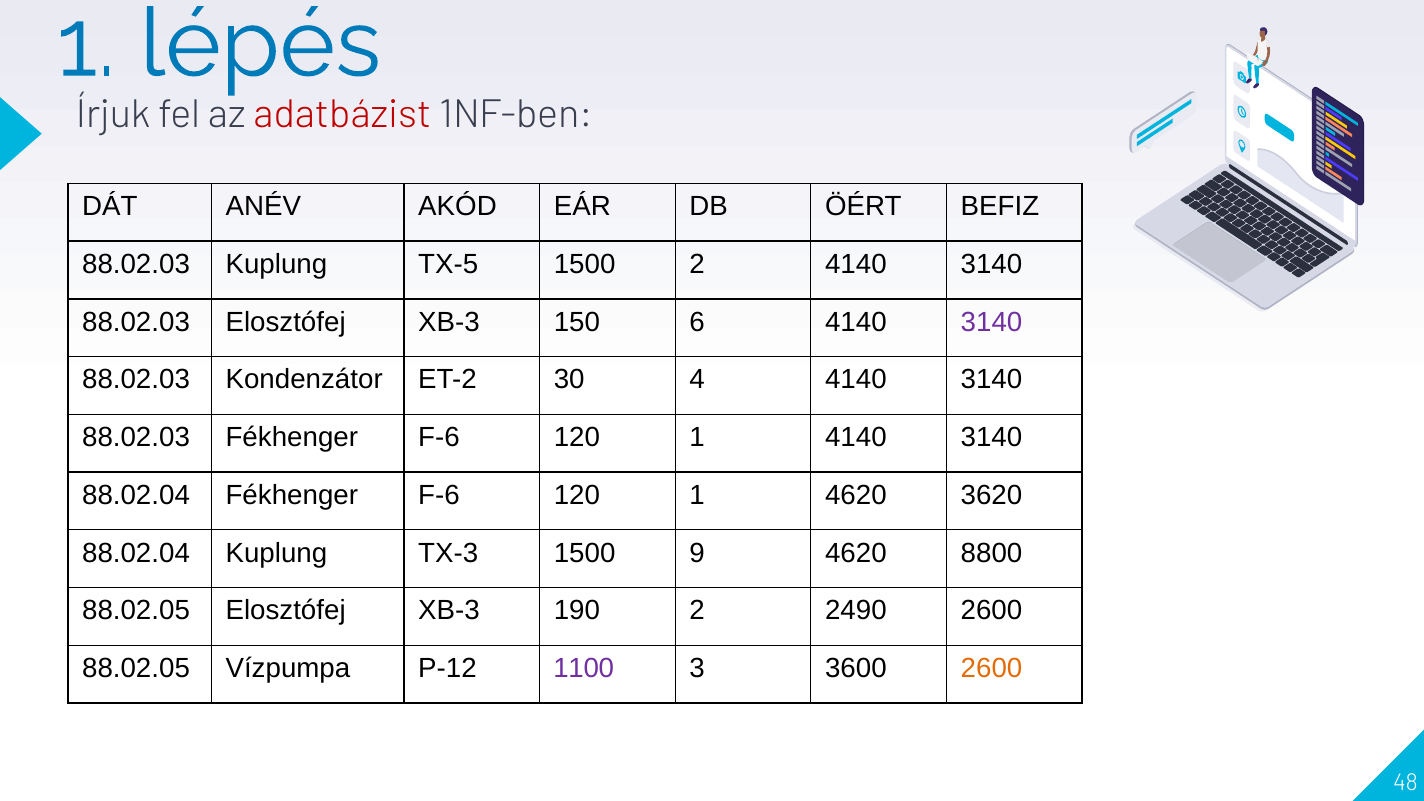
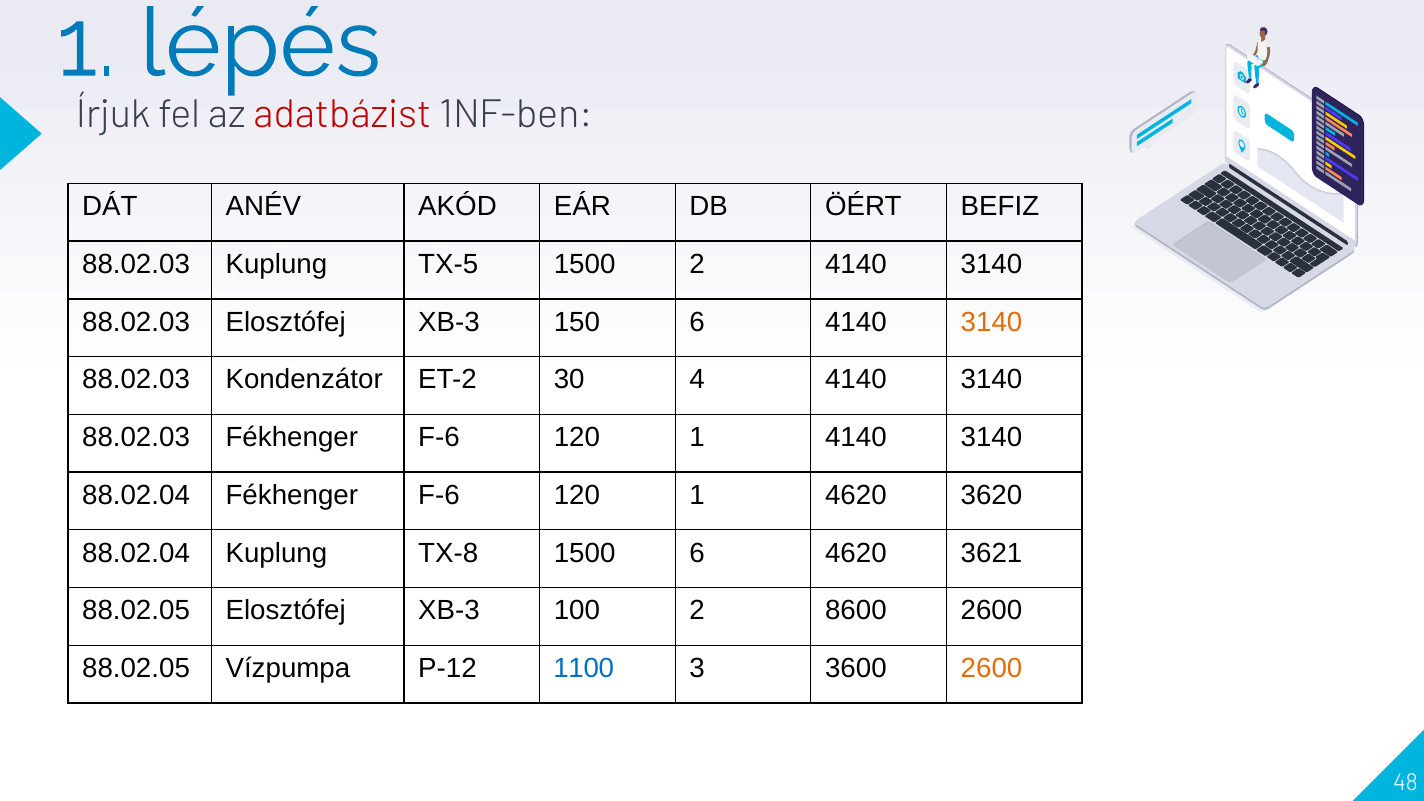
3140 at (992, 322) colour: purple -> orange
TX-3: TX-3 -> TX-8
1500 9: 9 -> 6
8800: 8800 -> 3621
190: 190 -> 100
2490: 2490 -> 8600
1100 colour: purple -> blue
